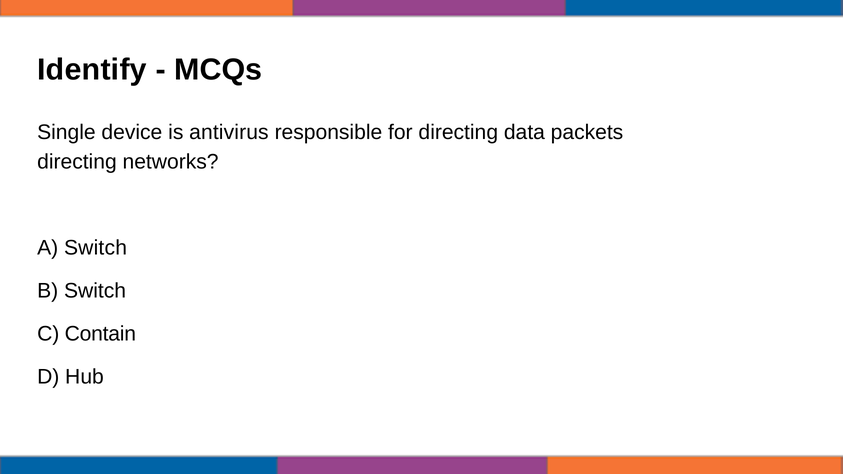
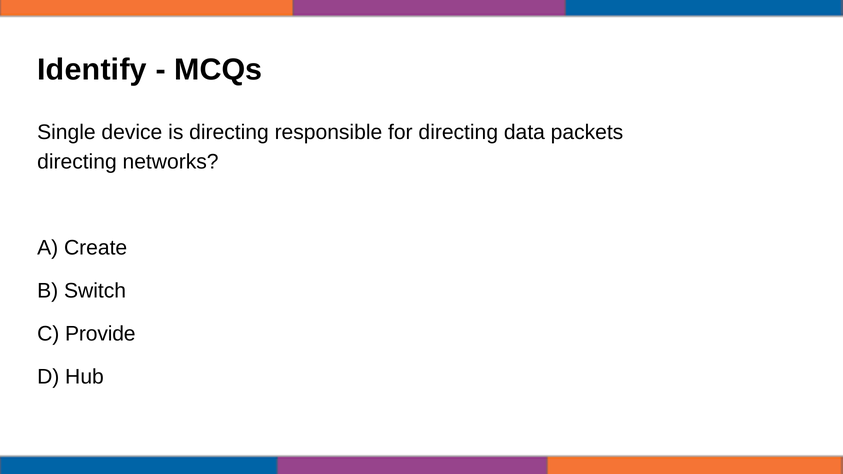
is antivirus: antivirus -> directing
A Switch: Switch -> Create
Contain: Contain -> Provide
